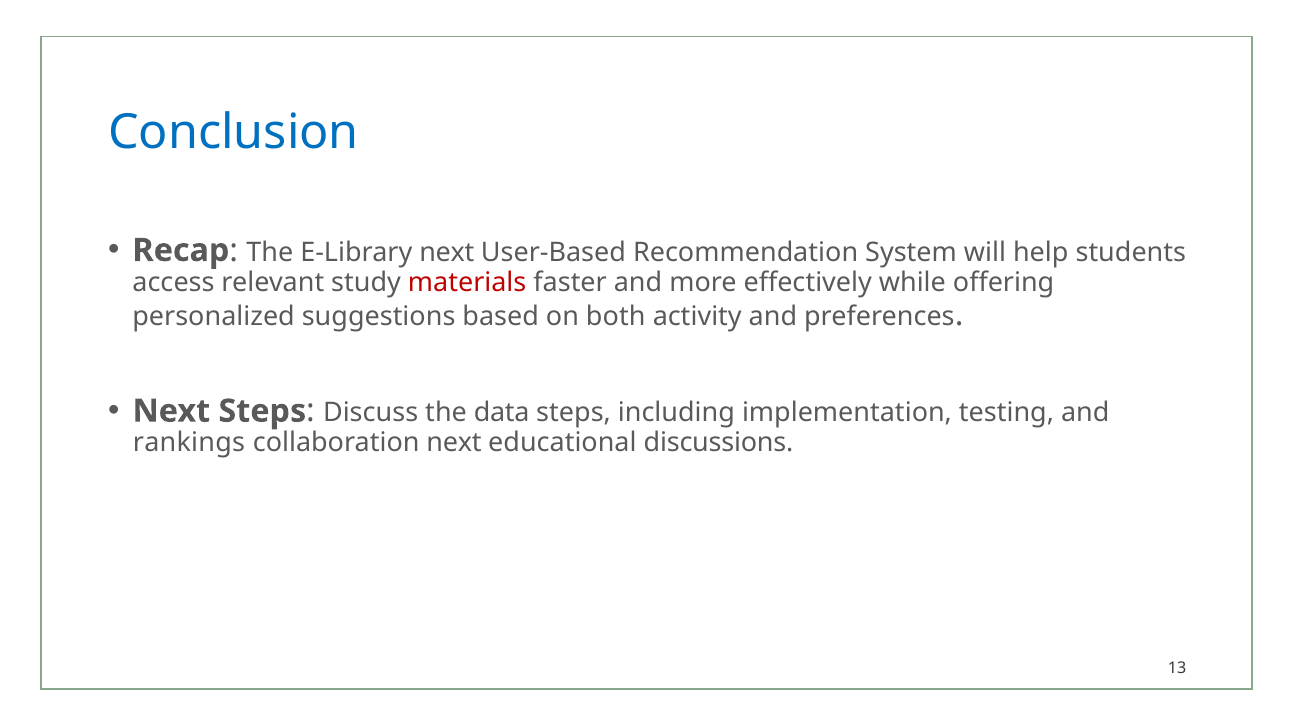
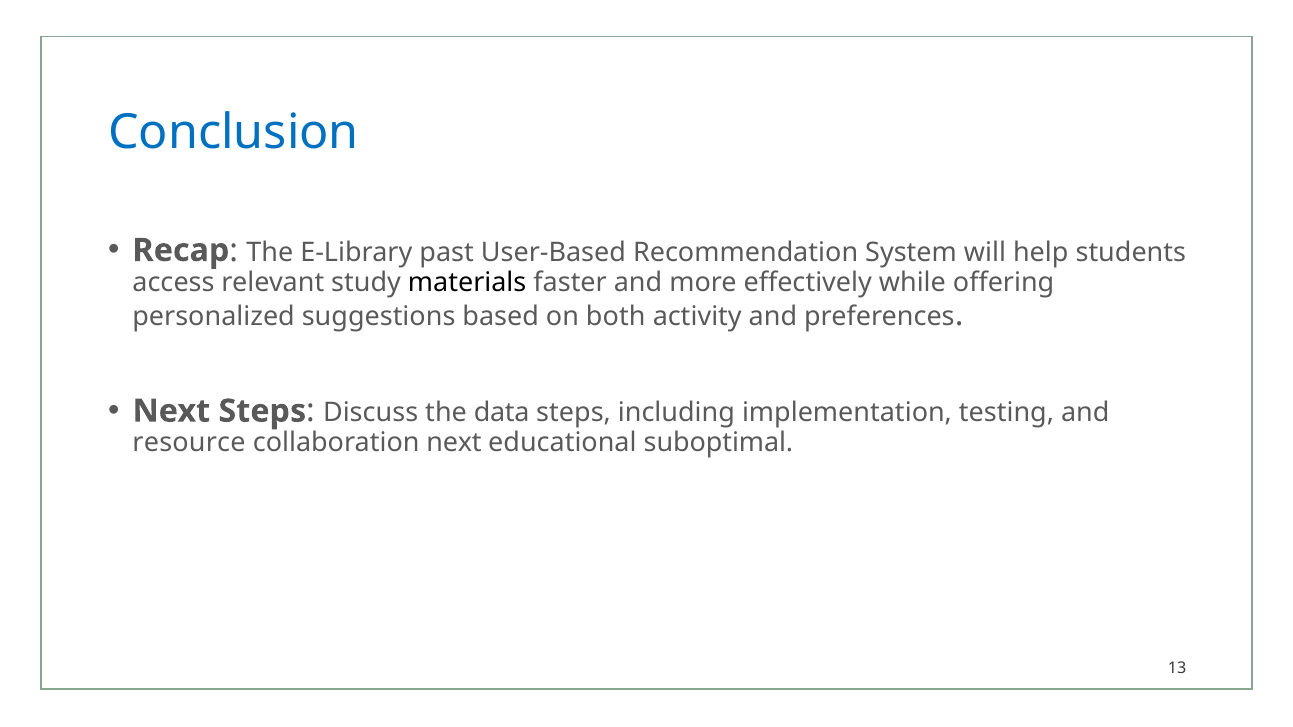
E-Library next: next -> past
materials colour: red -> black
rankings: rankings -> resource
discussions: discussions -> suboptimal
